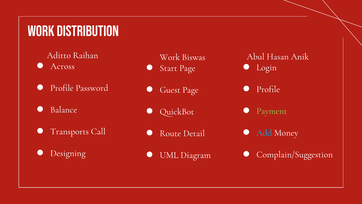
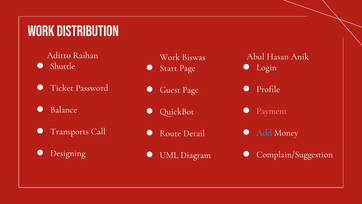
Across: Across -> Shuttle
Profile at (62, 88): Profile -> Ticket
Payment colour: light green -> pink
